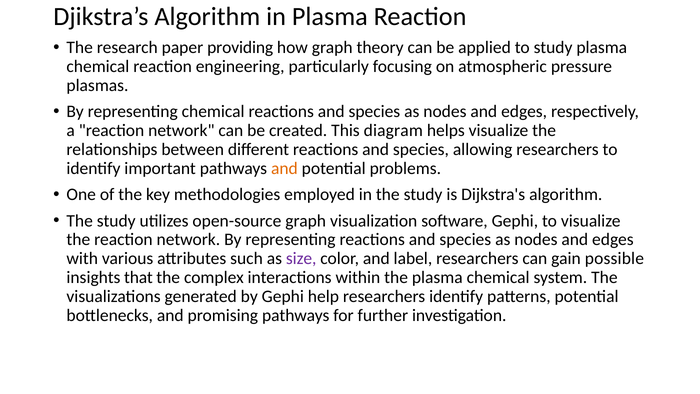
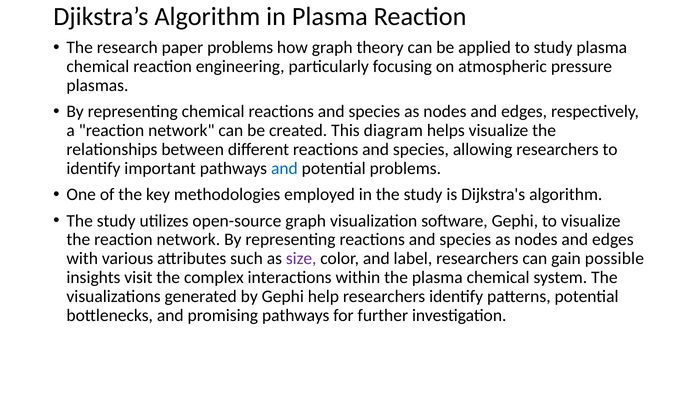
paper providing: providing -> problems
and at (284, 168) colour: orange -> blue
that: that -> visit
